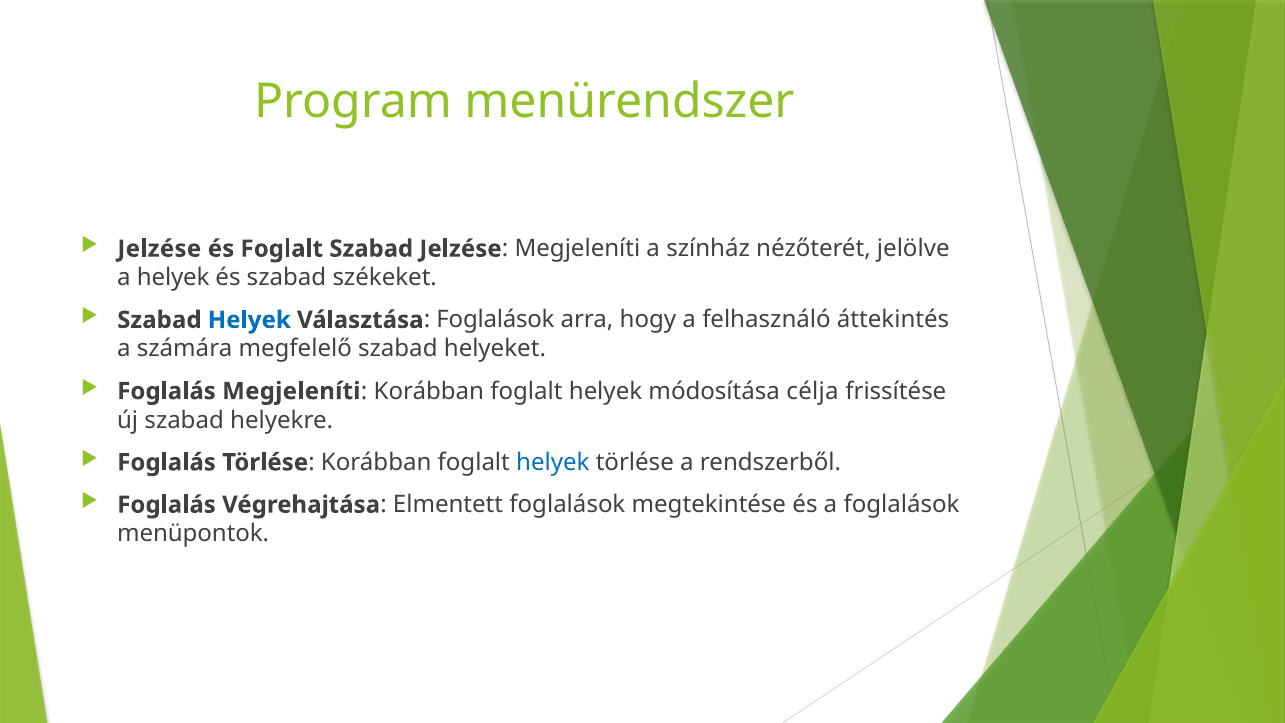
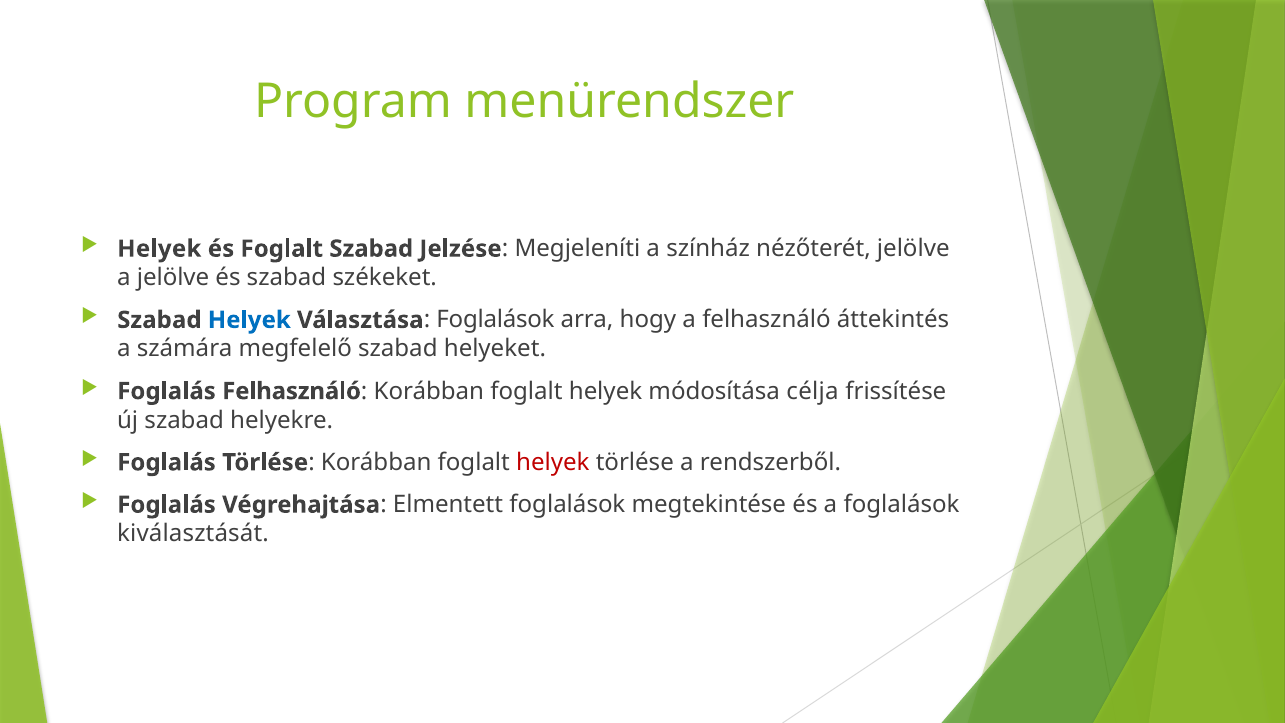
Jelzése at (159, 249): Jelzése -> Helyek
a helyek: helyek -> jelölve
Foglalás Megjeleníti: Megjeleníti -> Felhasználó
helyek at (553, 462) colour: blue -> red
menüpontok: menüpontok -> kiválasztását
